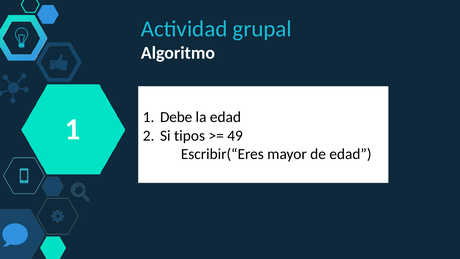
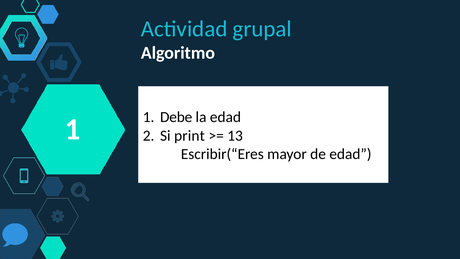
tipos: tipos -> print
49: 49 -> 13
